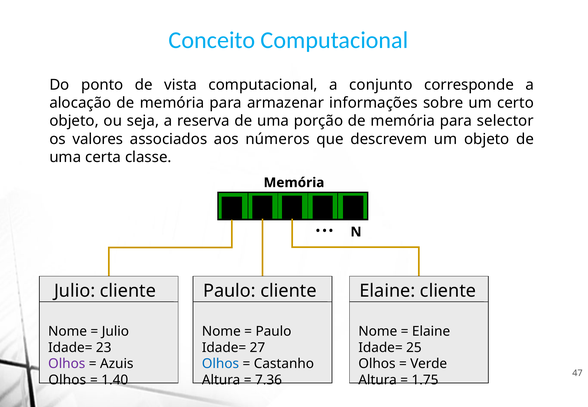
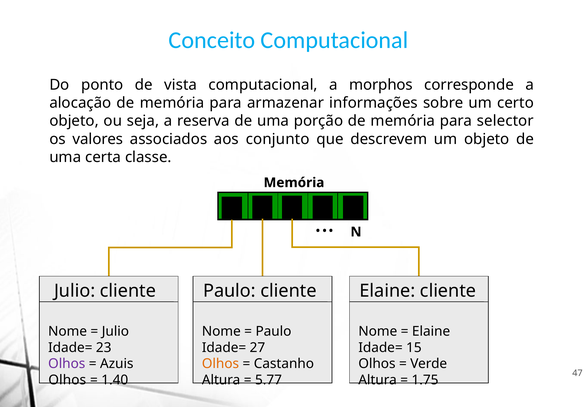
conjunto: conjunto -> morphos
números: números -> conjunto
25: 25 -> 15
Olhos at (220, 364) colour: blue -> orange
7.36: 7.36 -> 5.77
